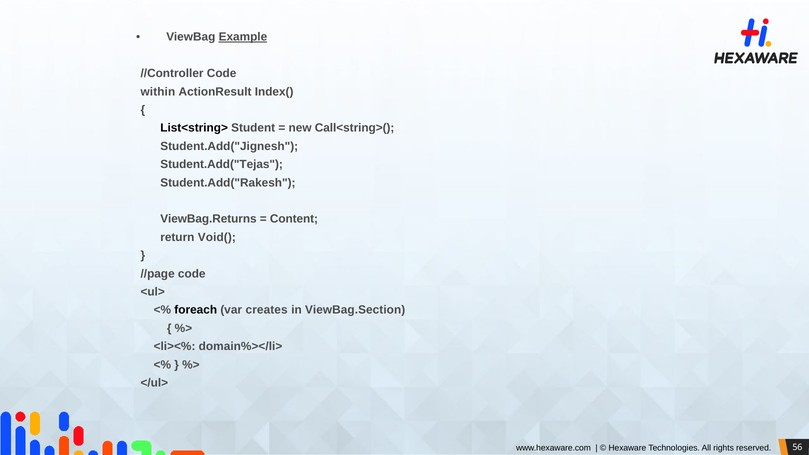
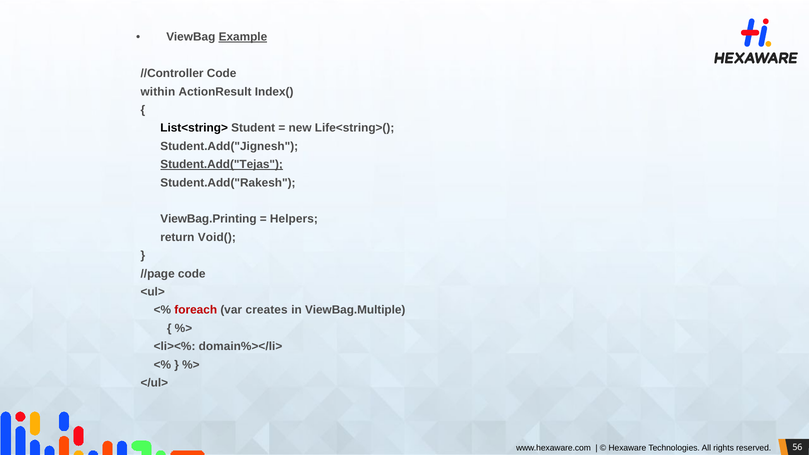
Call<string>(: Call<string>( -> Life<string>(
Student.Add("Tejas underline: none -> present
ViewBag.Returns: ViewBag.Returns -> ViewBag.Printing
Content: Content -> Helpers
foreach colour: black -> red
ViewBag.Section: ViewBag.Section -> ViewBag.Multiple
